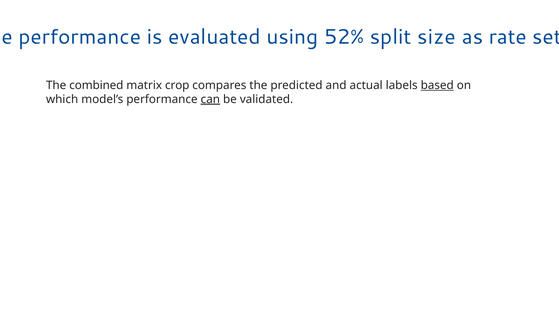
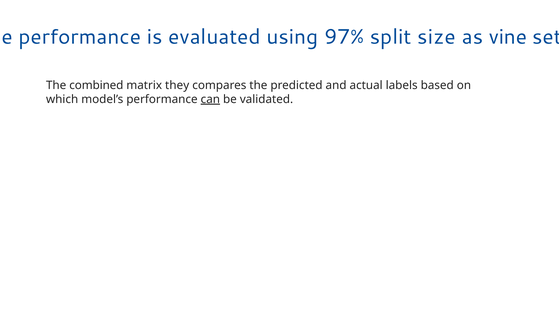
52%: 52% -> 97%
rate: rate -> vine
crop: crop -> they
based underline: present -> none
